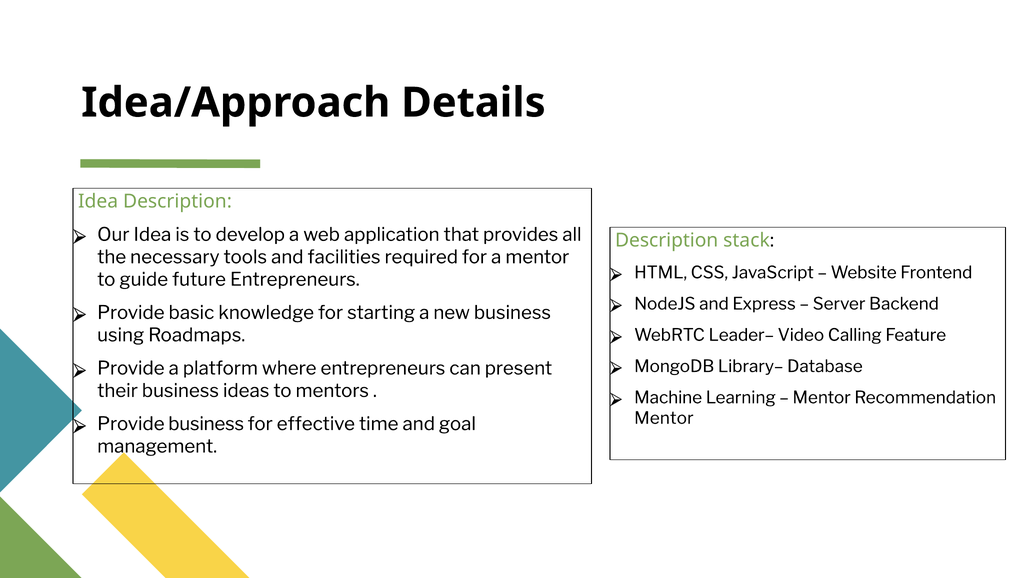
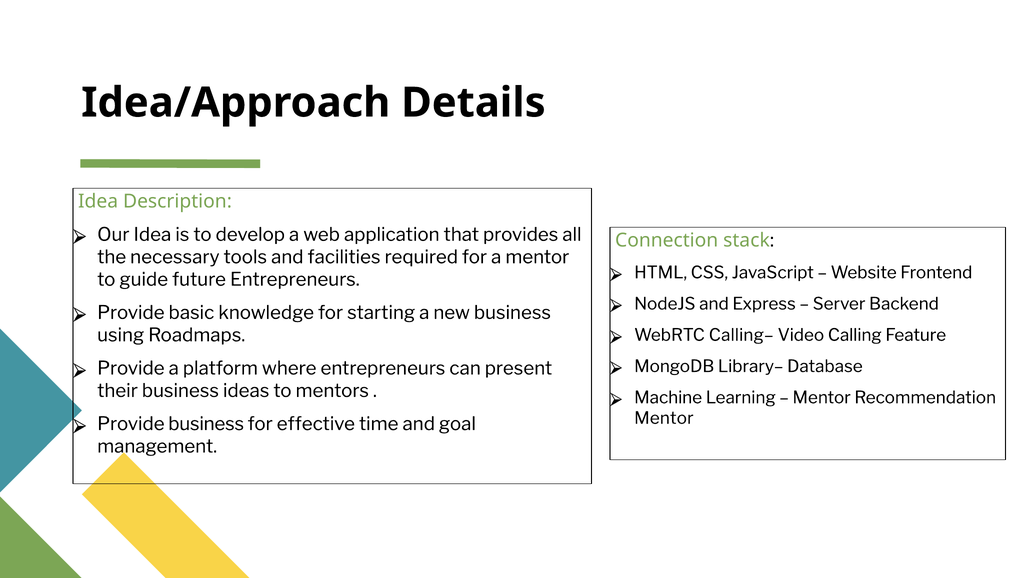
Description at (667, 240): Description -> Connection
Leader–: Leader– -> Calling–
